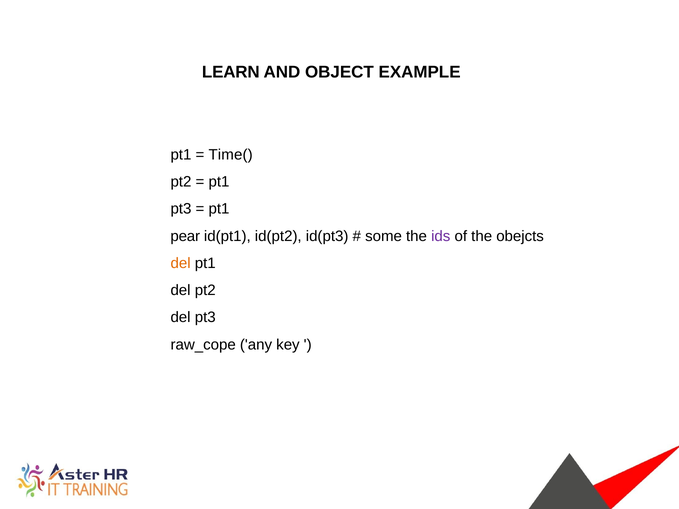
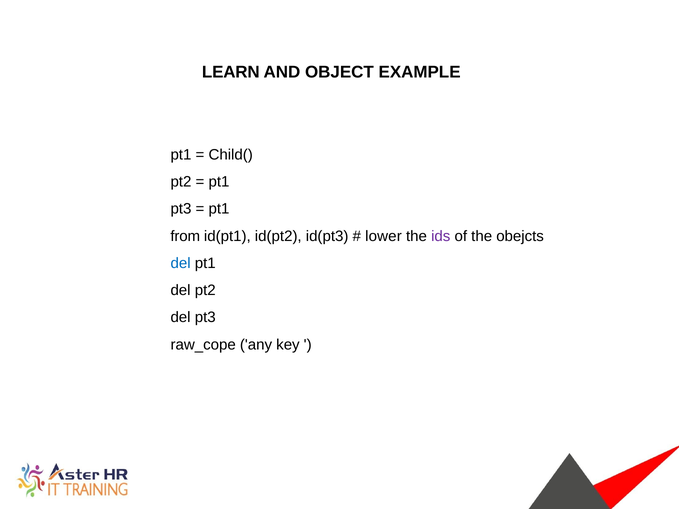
Time(: Time( -> Child(
pear: pear -> from
some: some -> lower
del at (181, 263) colour: orange -> blue
